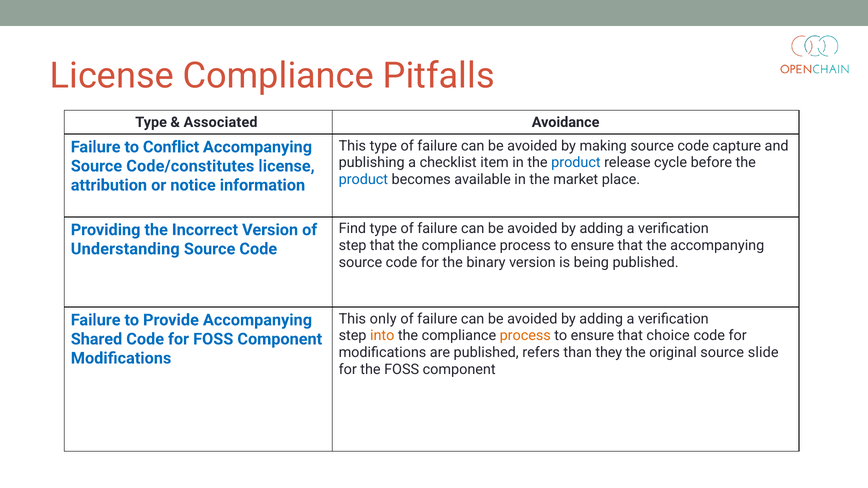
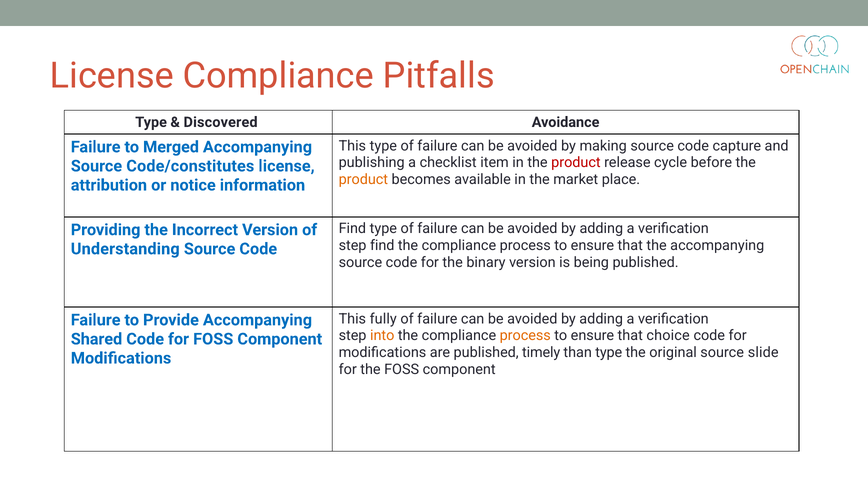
Associated: Associated -> Discovered
Conflict: Conflict -> Merged
product at (576, 163) colour: blue -> red
product at (363, 180) colour: blue -> orange
step that: that -> find
only: only -> fully
refers: refers -> timely
than they: they -> type
